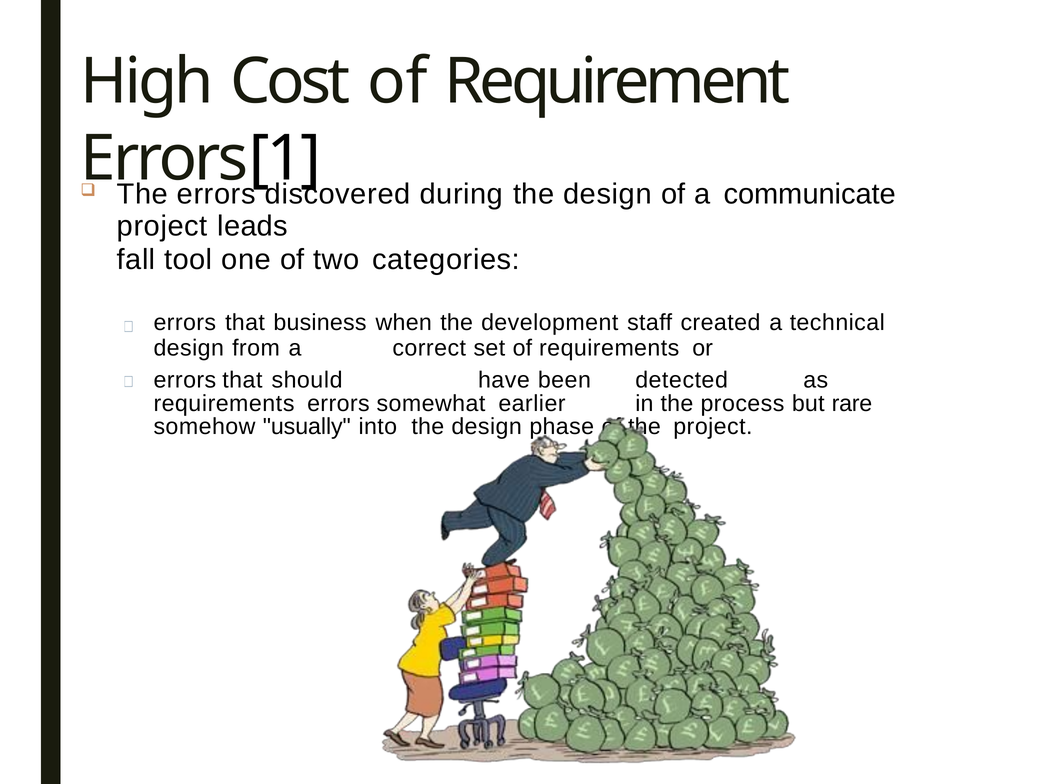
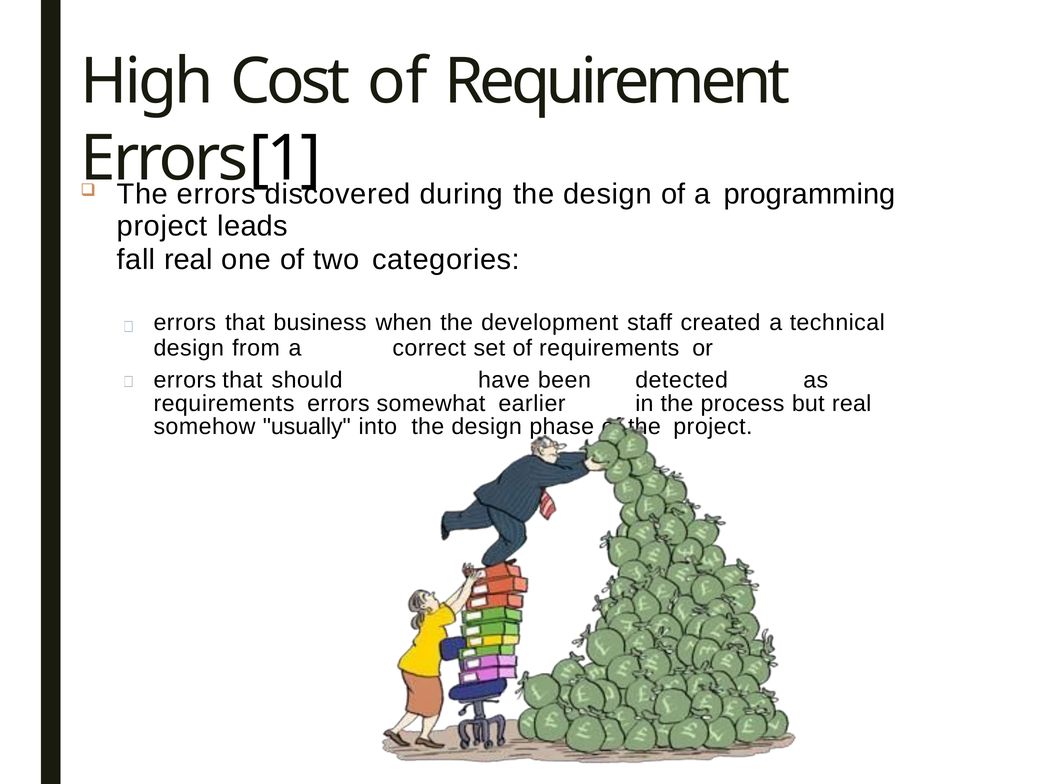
communicate: communicate -> programming
fall tool: tool -> real
rare at (852, 403): rare -> real
